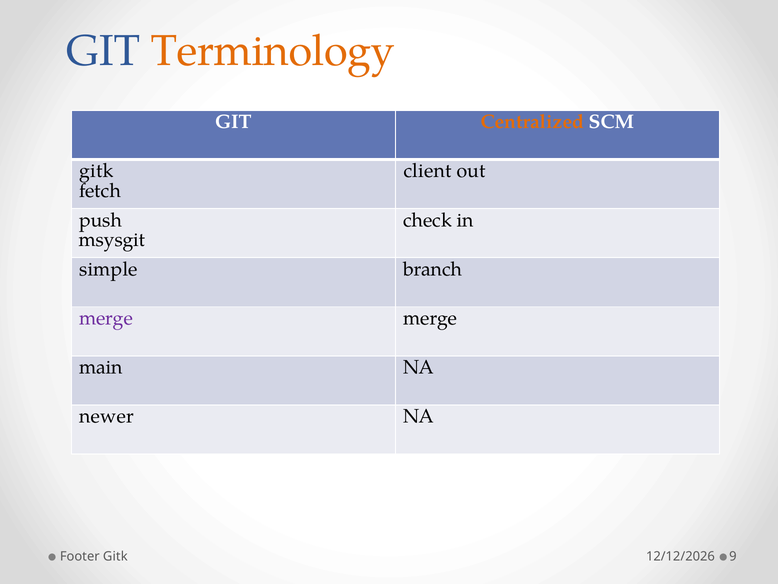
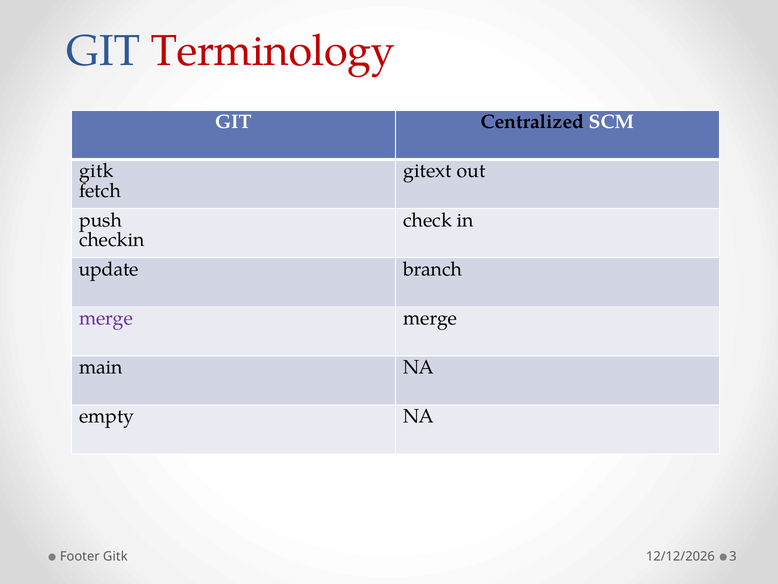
Terminology colour: orange -> red
Centralized colour: orange -> black
client: client -> gitext
msysgit: msysgit -> checkin
simple: simple -> update
newer: newer -> empty
9: 9 -> 3
